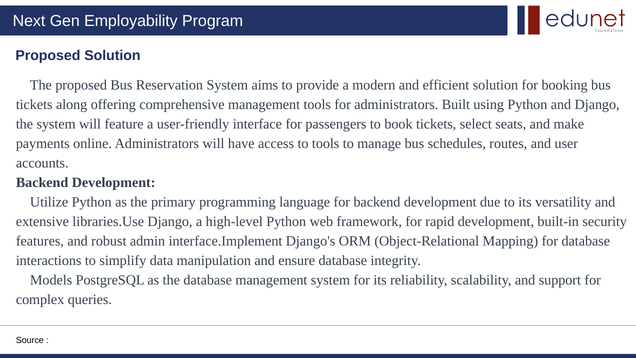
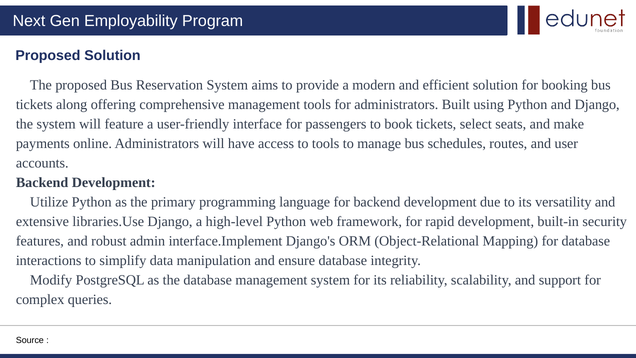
Models: Models -> Modify
